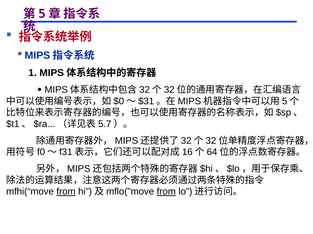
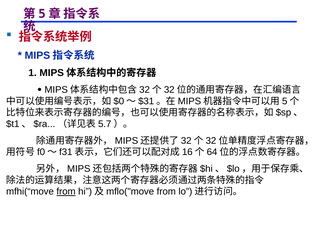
from at (166, 192) underline: present -> none
